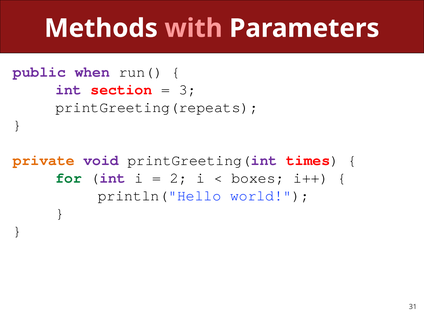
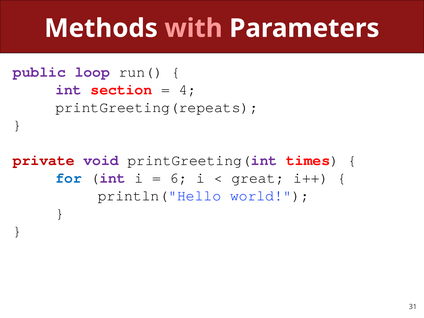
when: when -> loop
3: 3 -> 4
private colour: orange -> red
for colour: green -> blue
2: 2 -> 6
boxes: boxes -> great
